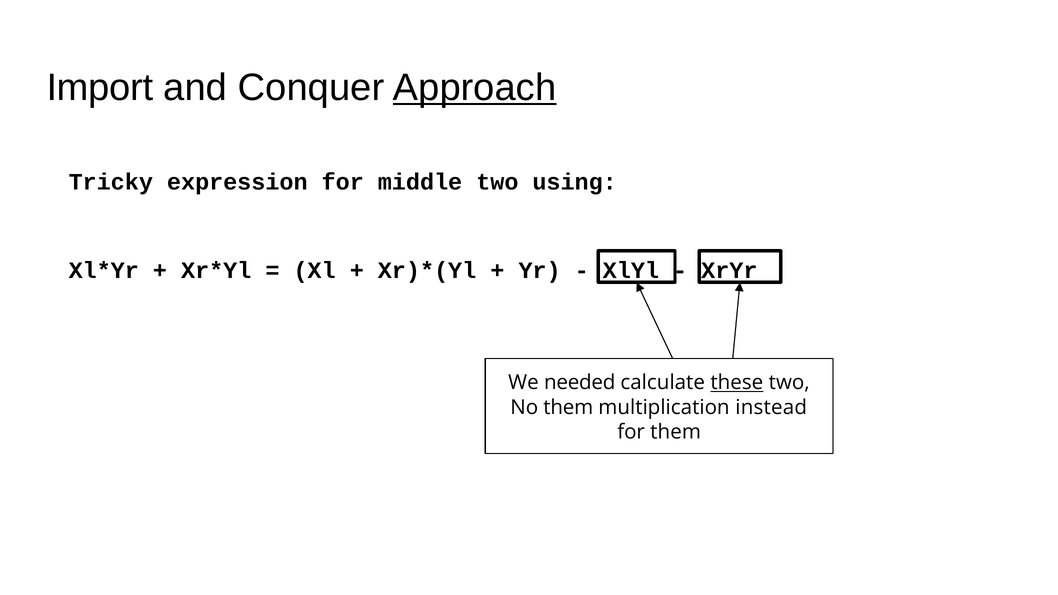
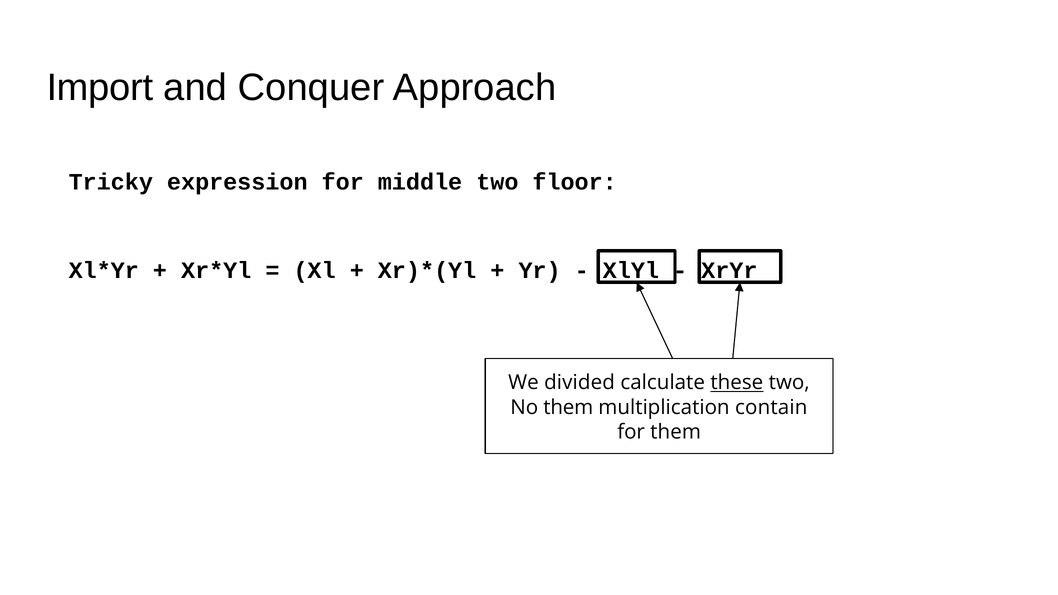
Approach underline: present -> none
using: using -> floor
needed: needed -> divided
instead: instead -> contain
